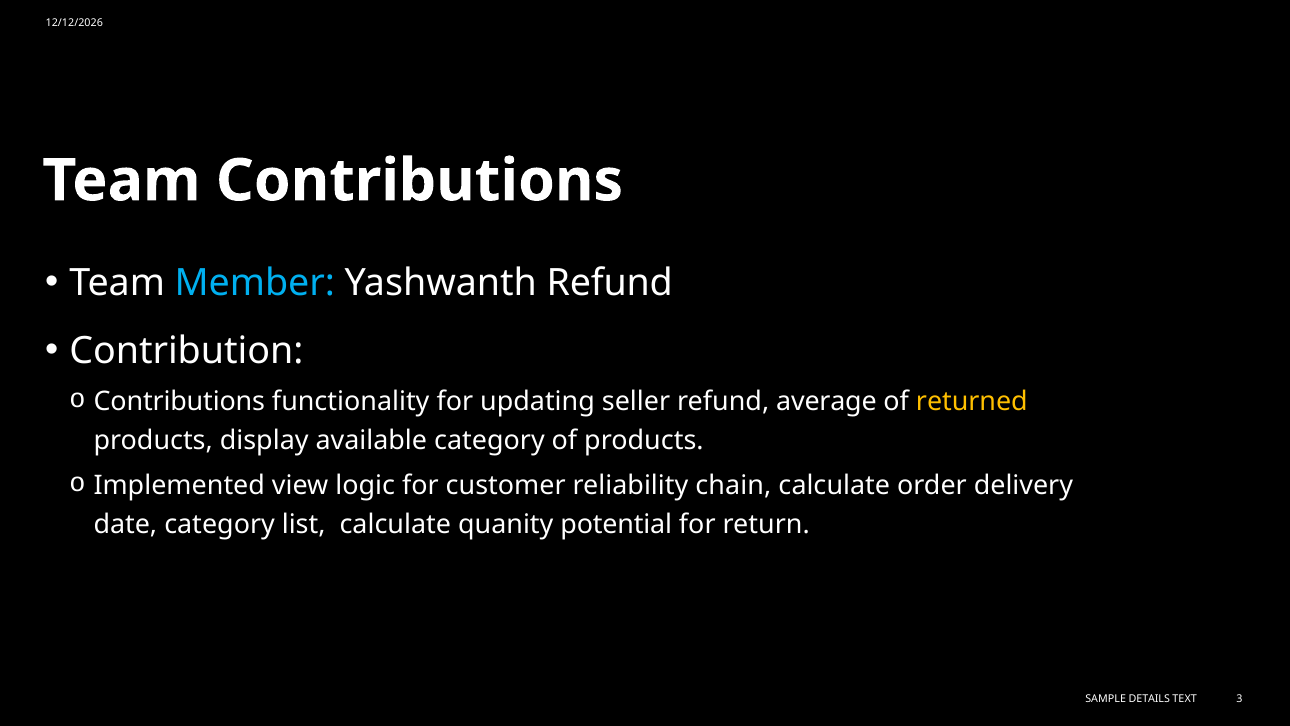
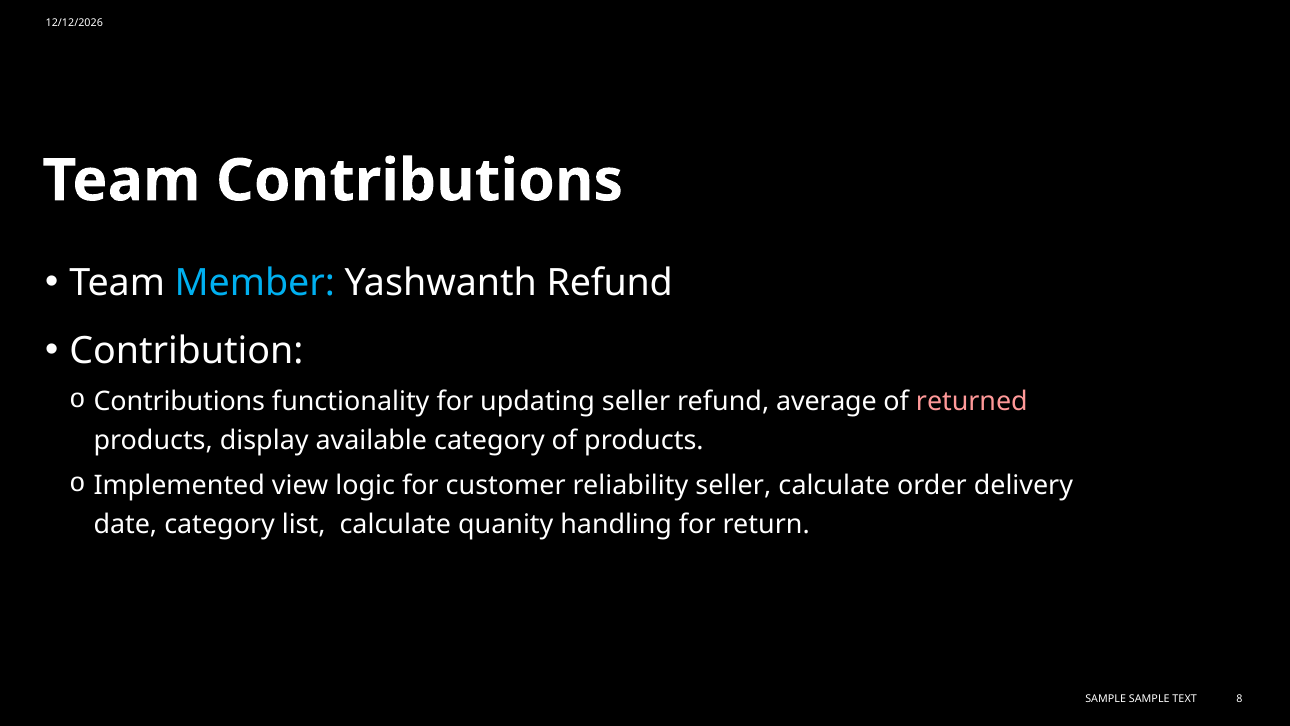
returned colour: yellow -> pink
reliability chain: chain -> seller
potential: potential -> handling
SAMPLE DETAILS: DETAILS -> SAMPLE
3: 3 -> 8
